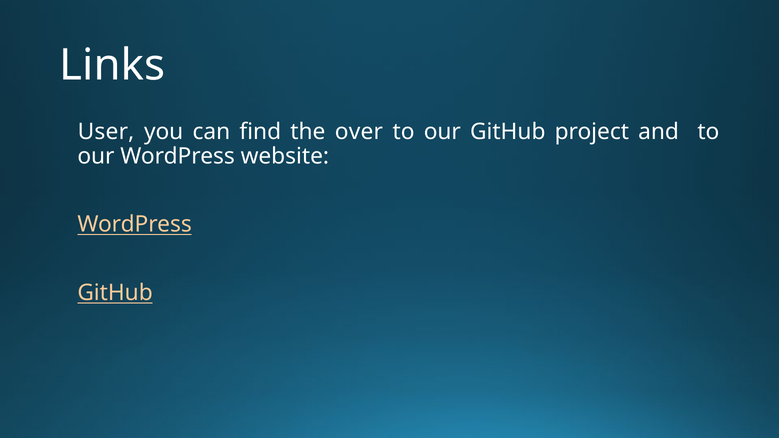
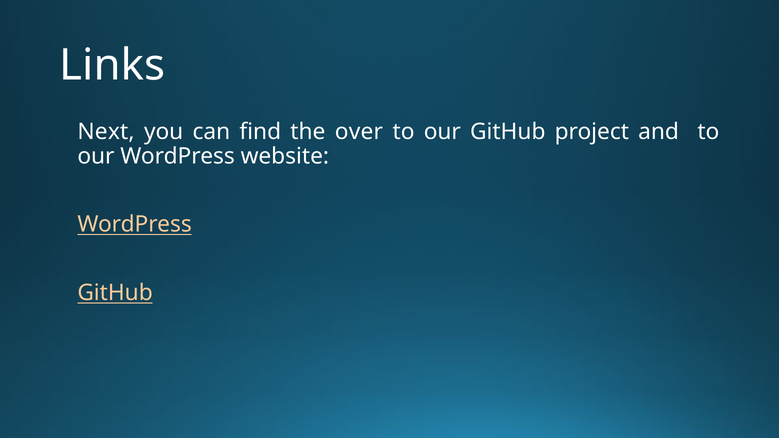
User: User -> Next
